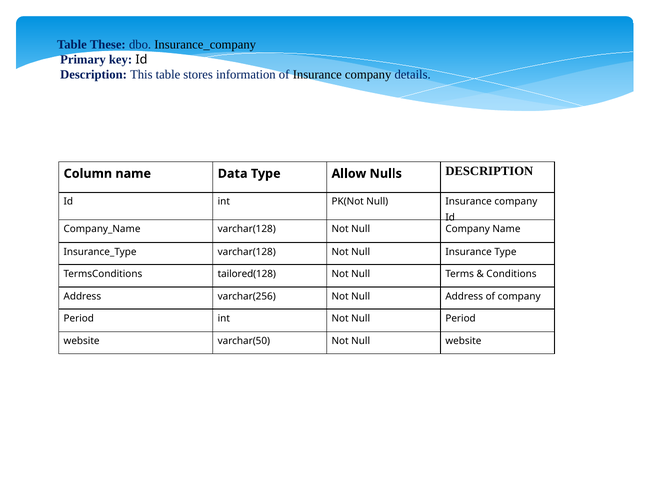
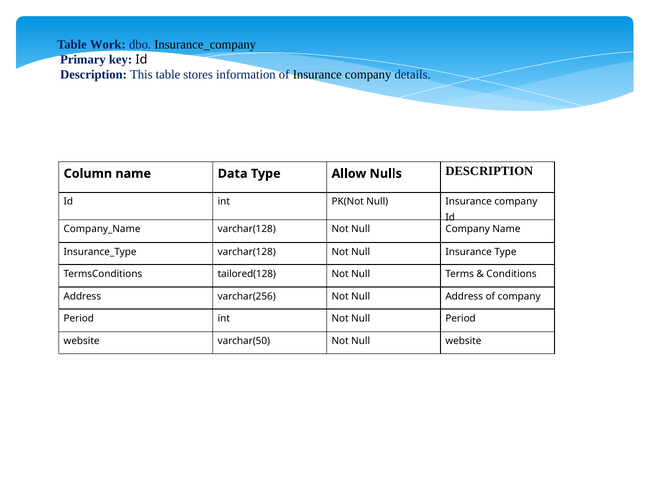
These: These -> Work
